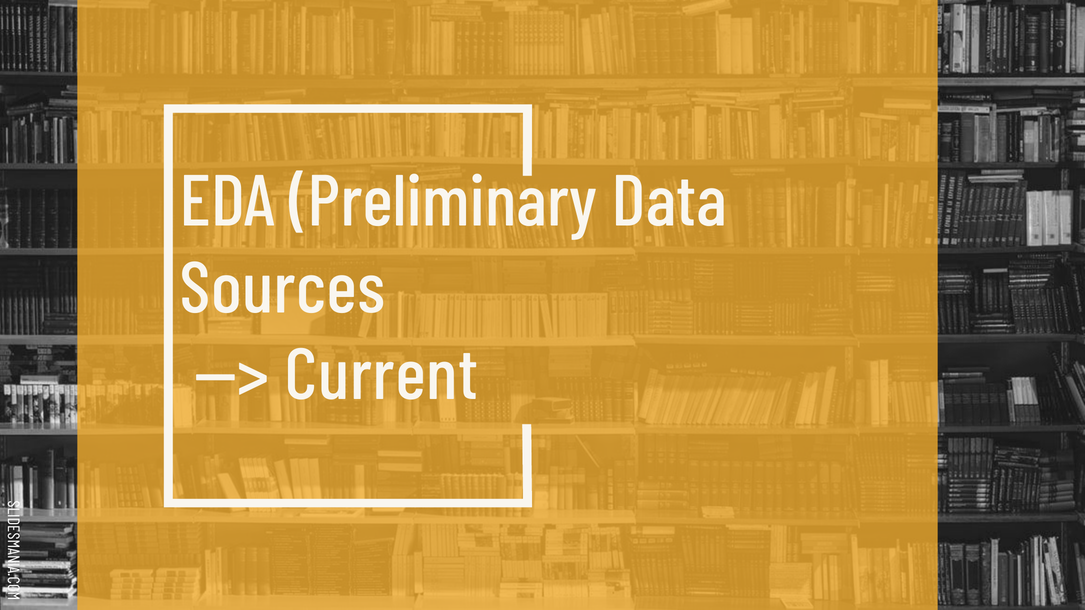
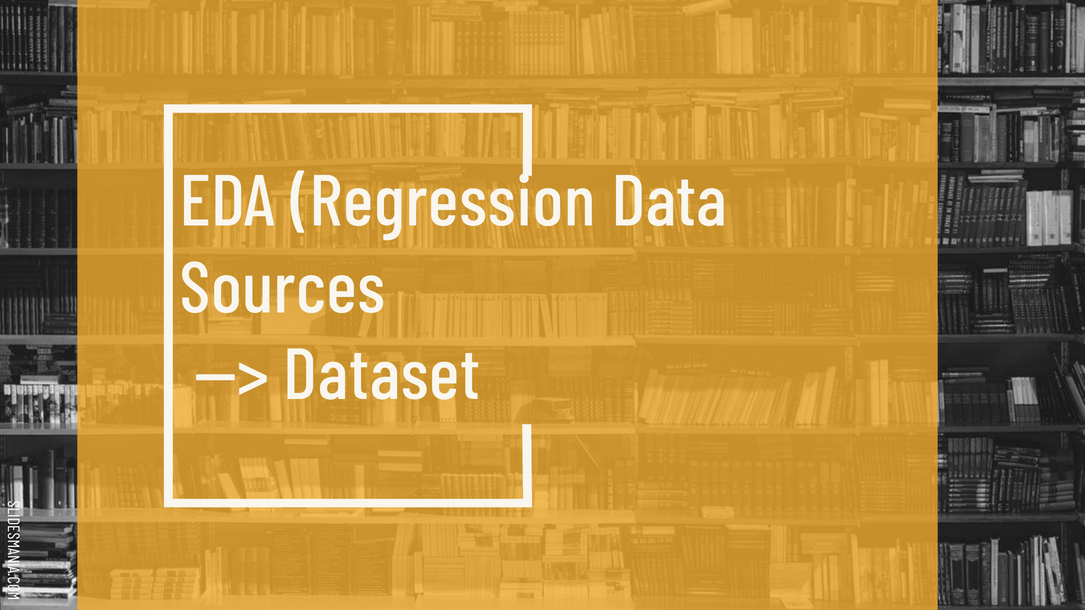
Preliminary: Preliminary -> Regression
Current: Current -> Dataset
